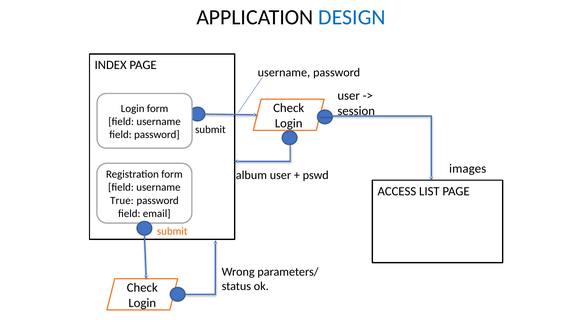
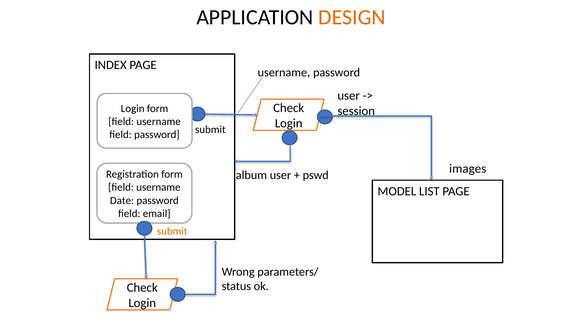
DESIGN colour: blue -> orange
ACCESS: ACCESS -> MODEL
True: True -> Date
